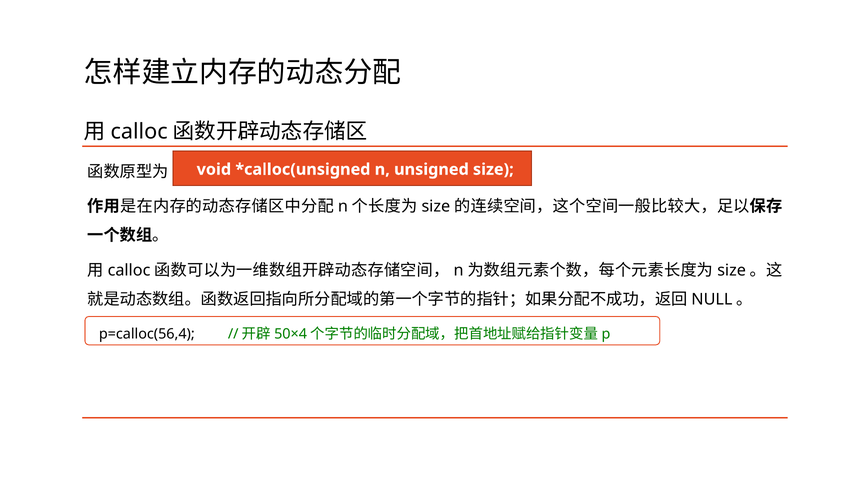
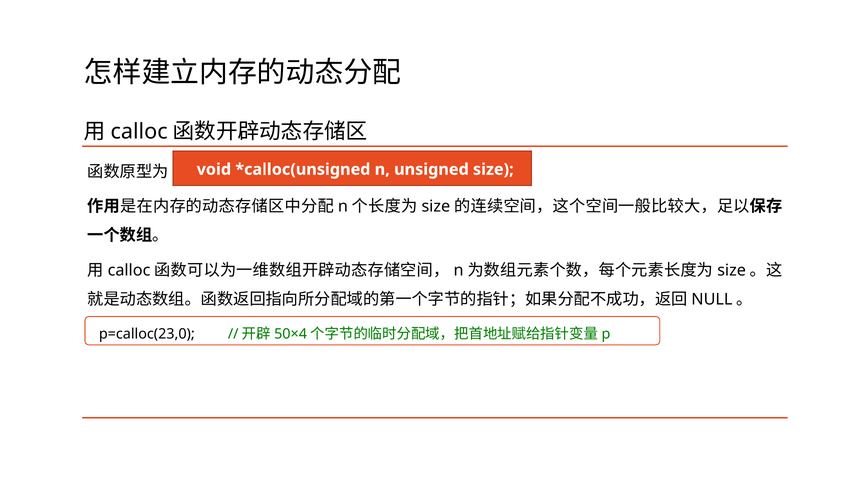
p=calloc(56,4: p=calloc(56,4 -> p=calloc(23,0
